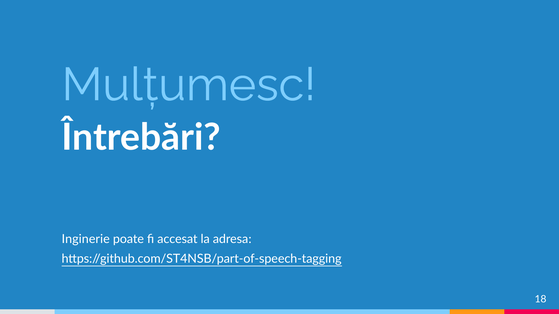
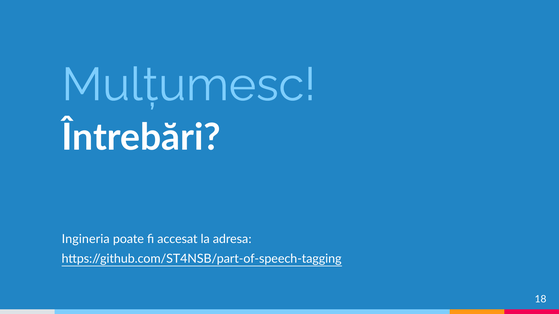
Inginerie: Inginerie -> Ingineria
